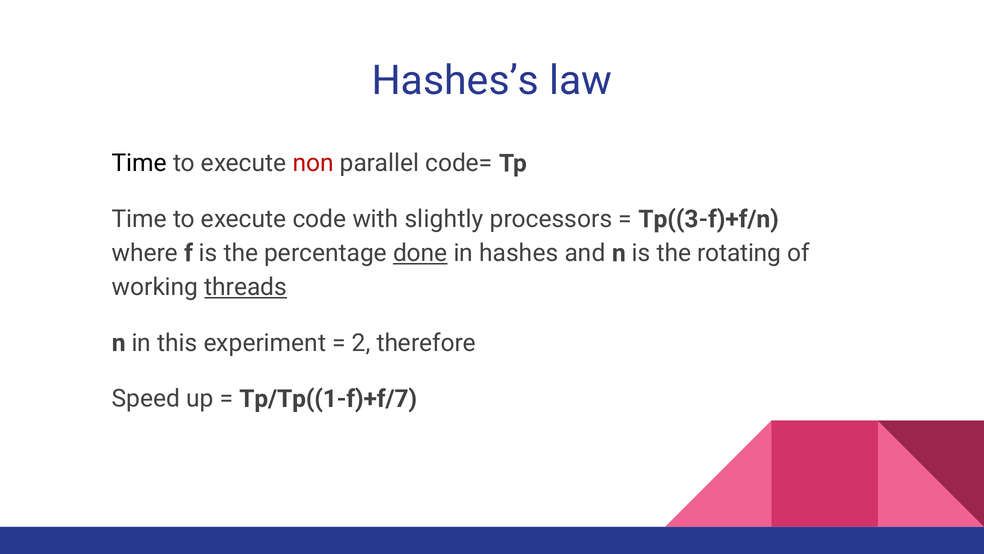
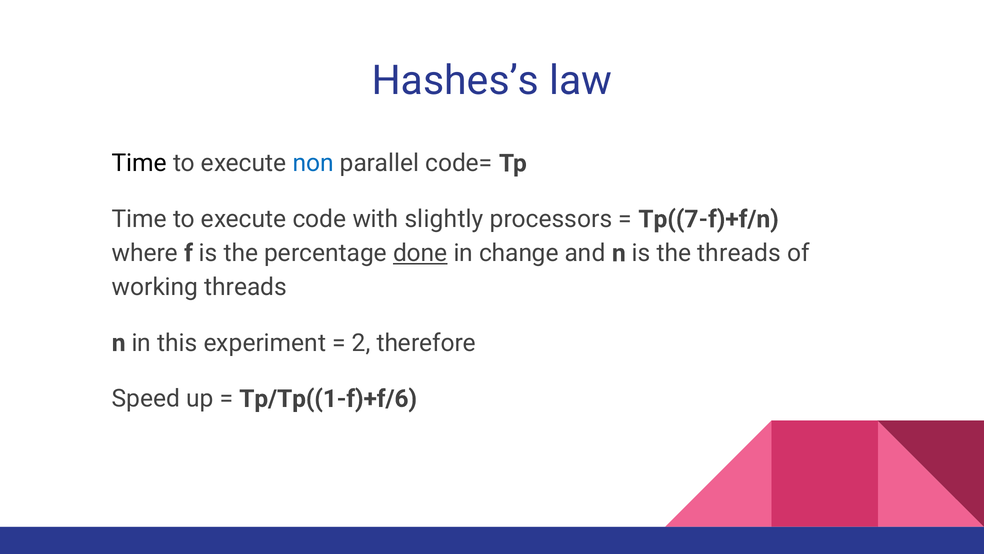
non colour: red -> blue
Tp((3-f)+f/n: Tp((3-f)+f/n -> Tp((7-f)+f/n
hashes: hashes -> change
the rotating: rotating -> threads
threads at (246, 287) underline: present -> none
Tp/Tp((1-f)+f/7: Tp/Tp((1-f)+f/7 -> Tp/Tp((1-f)+f/6
